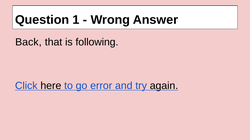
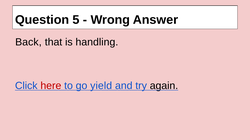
1: 1 -> 5
following: following -> handling
here colour: black -> red
error: error -> yield
